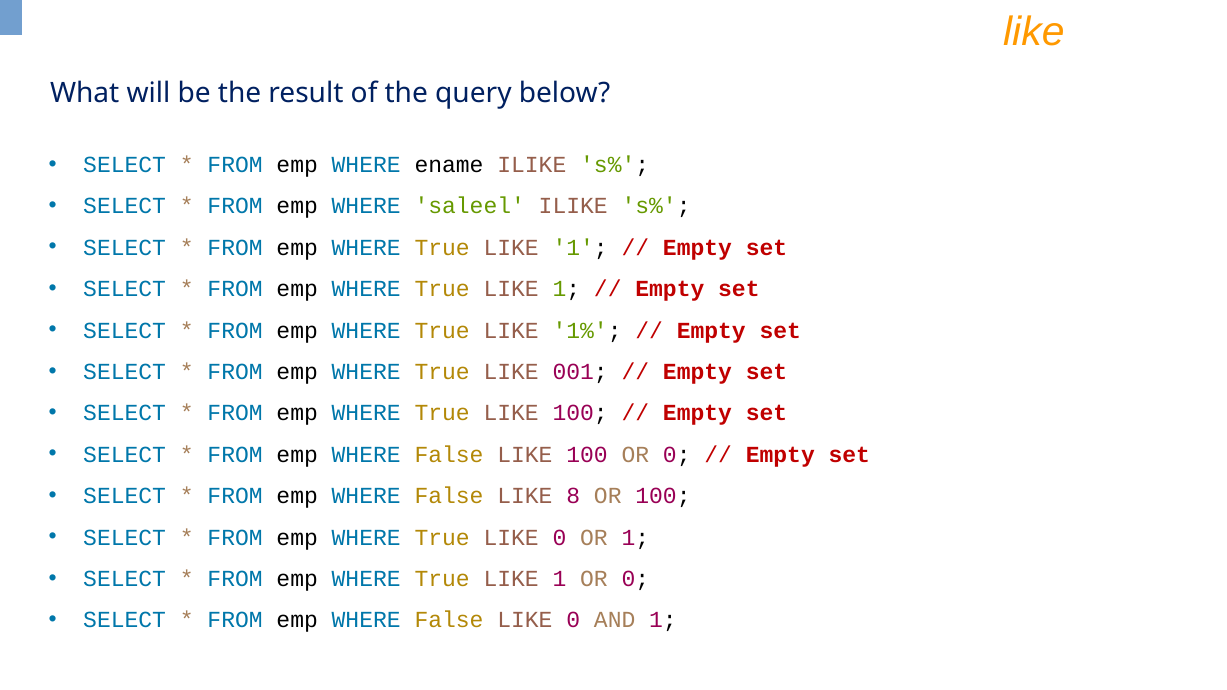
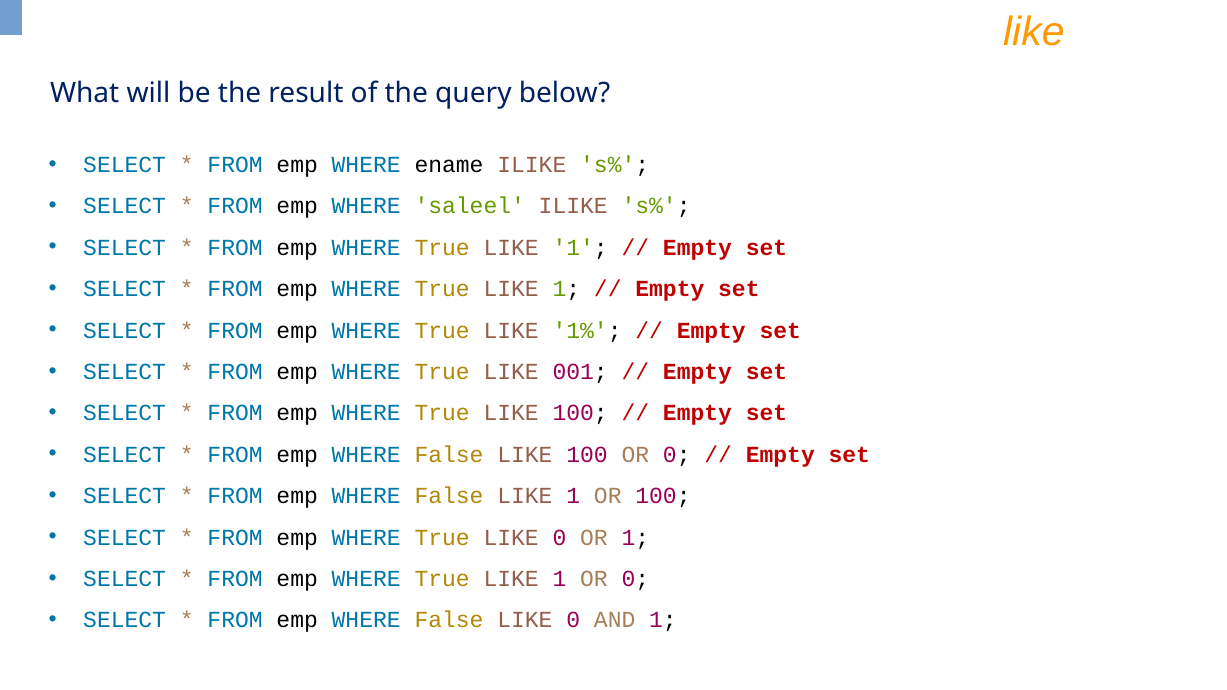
False LIKE 8: 8 -> 1
